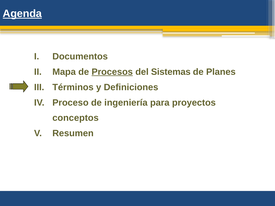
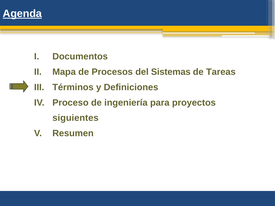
Procesos underline: present -> none
Planes: Planes -> Tareas
conceptos: conceptos -> siguientes
